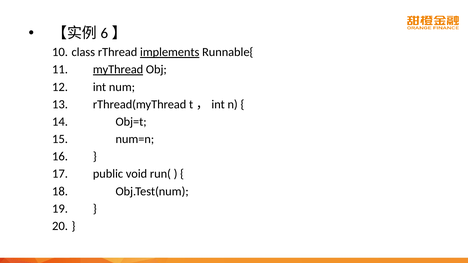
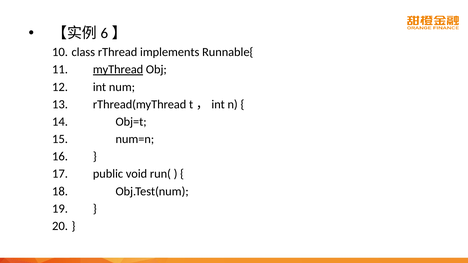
implements underline: present -> none
